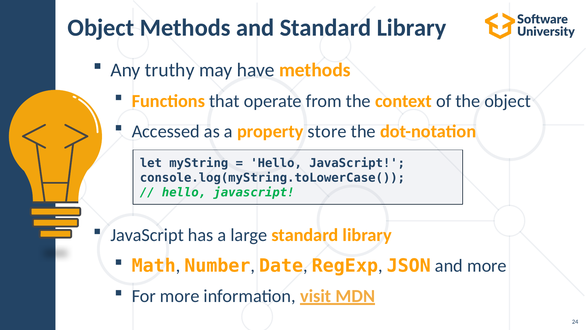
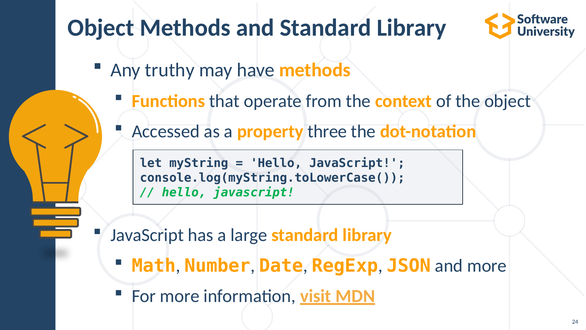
store: store -> three
